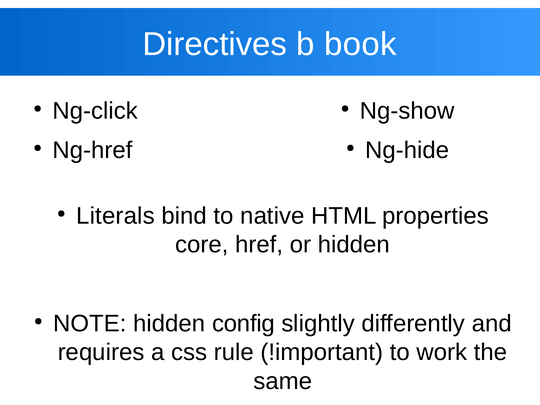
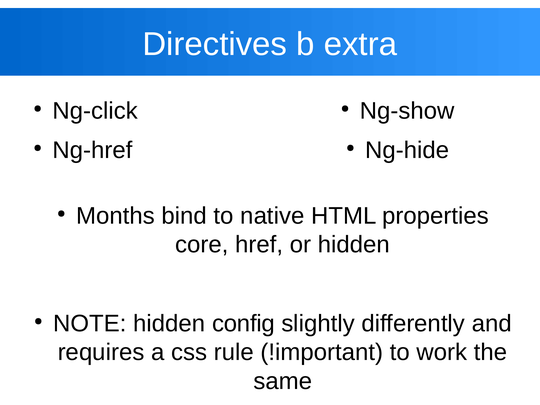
book: book -> extra
Literals: Literals -> Months
